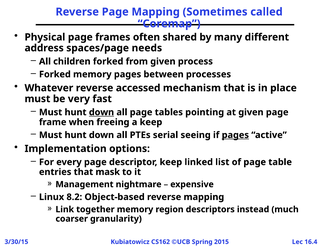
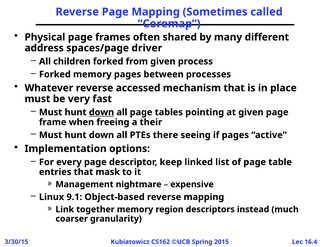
needs: needs -> driver
a keep: keep -> their
serial: serial -> there
pages at (235, 135) underline: present -> none
8.2: 8.2 -> 9.1
